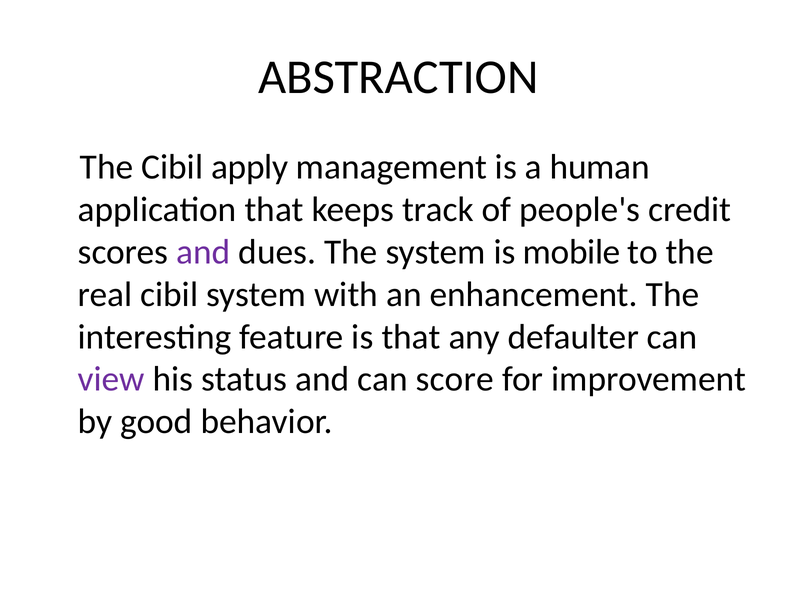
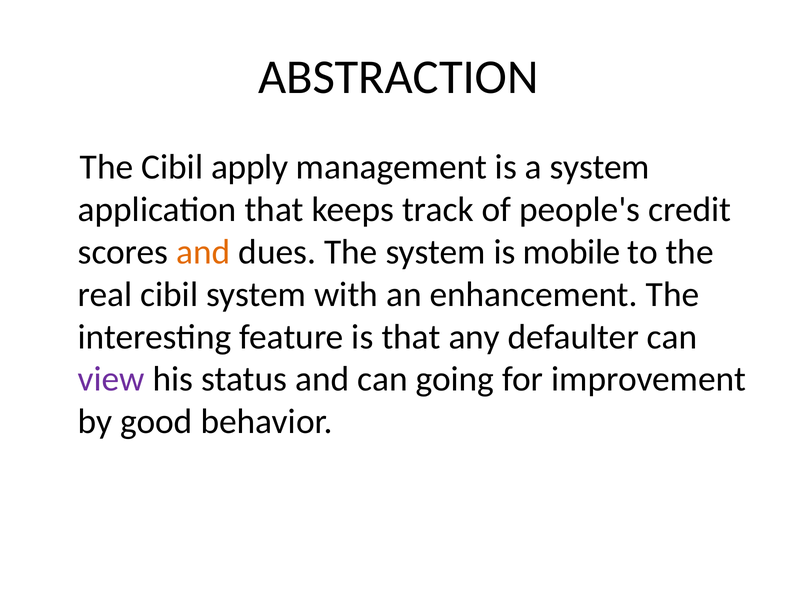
a human: human -> system
and at (203, 252) colour: purple -> orange
score: score -> going
